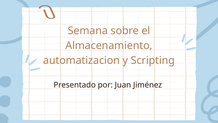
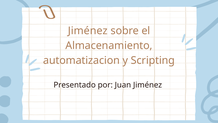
Semana at (88, 31): Semana -> Jiménez
